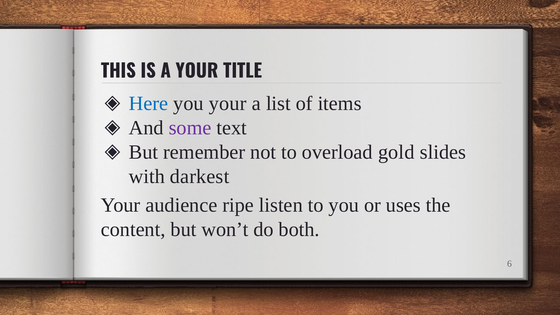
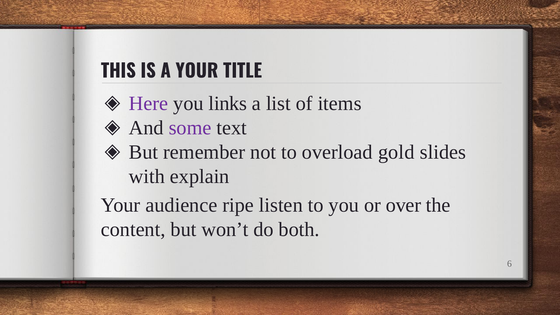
Here colour: blue -> purple
you your: your -> links
darkest: darkest -> explain
uses: uses -> over
